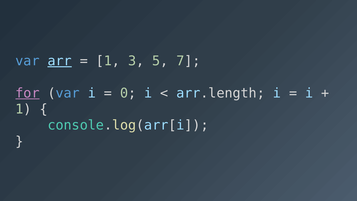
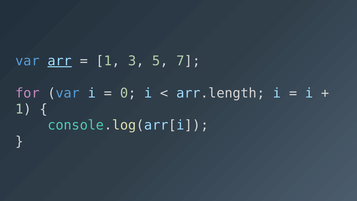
for underline: present -> none
